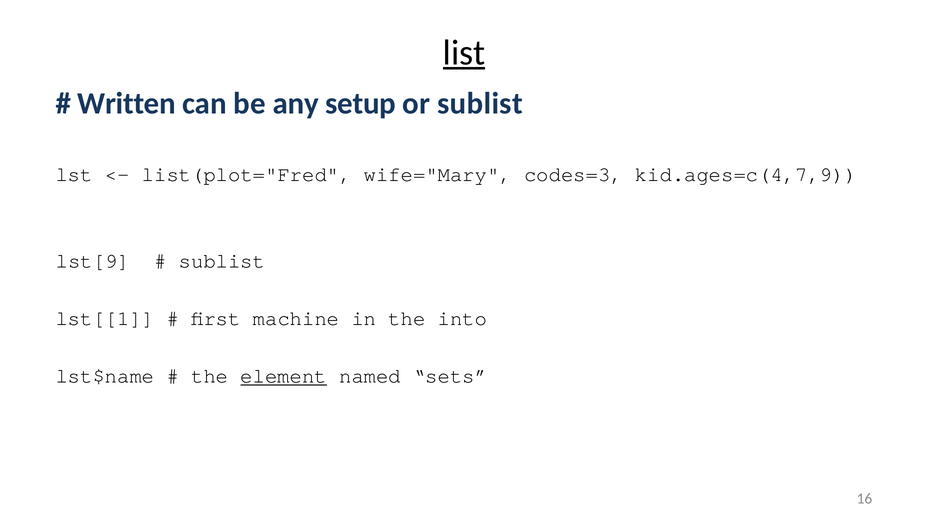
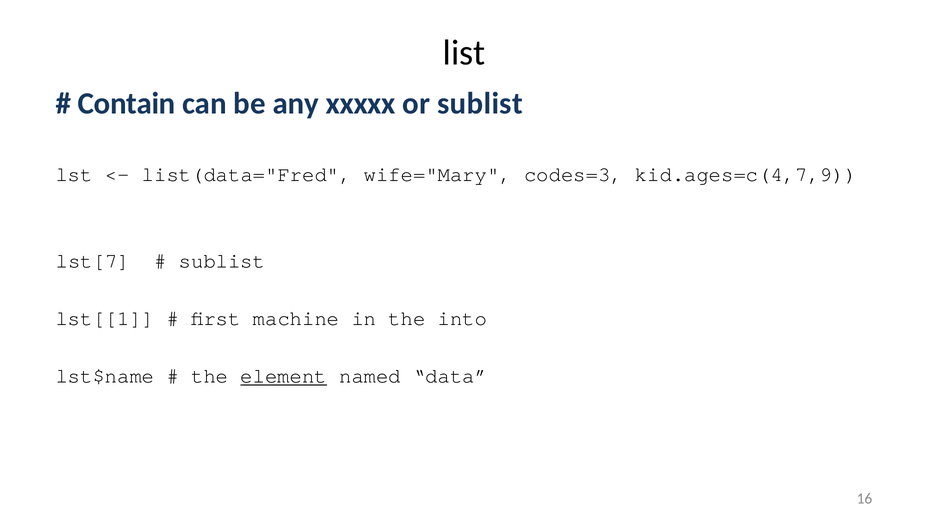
list underline: present -> none
Written: Written -> Contain
setup: setup -> xxxxx
list(plot="Fred: list(plot="Fred -> list(data="Fred
lst[9: lst[9 -> lst[7
sets: sets -> data
